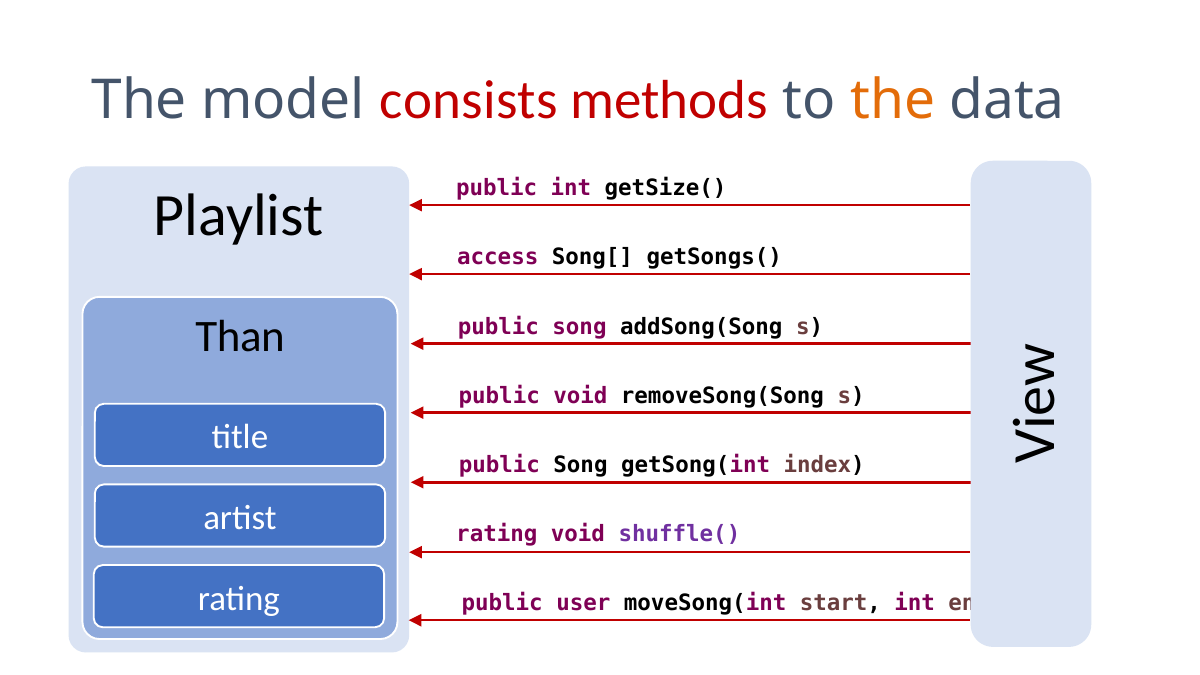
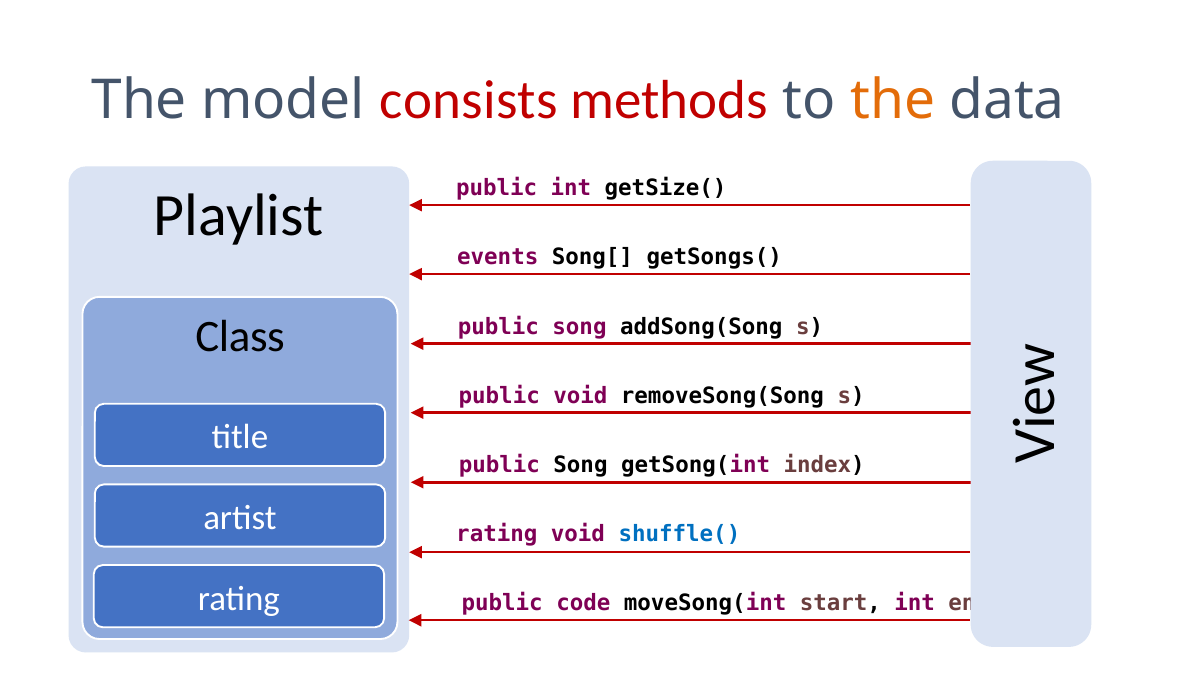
access: access -> events
Than: Than -> Class
shuffle( colour: purple -> blue
user: user -> code
